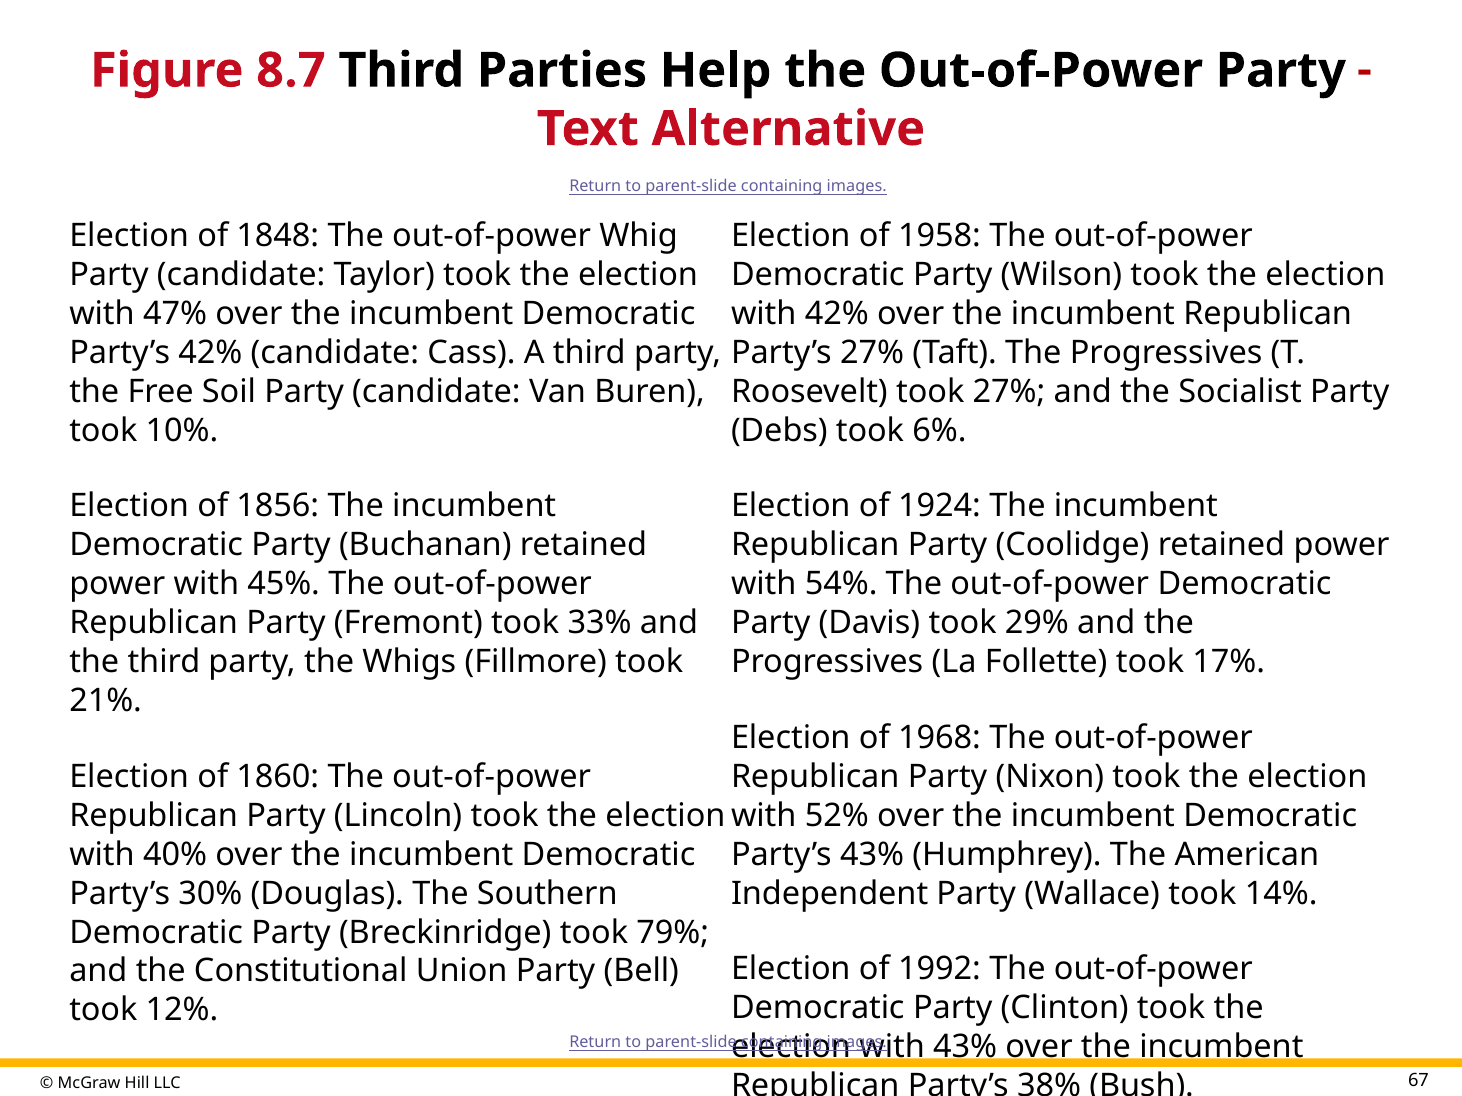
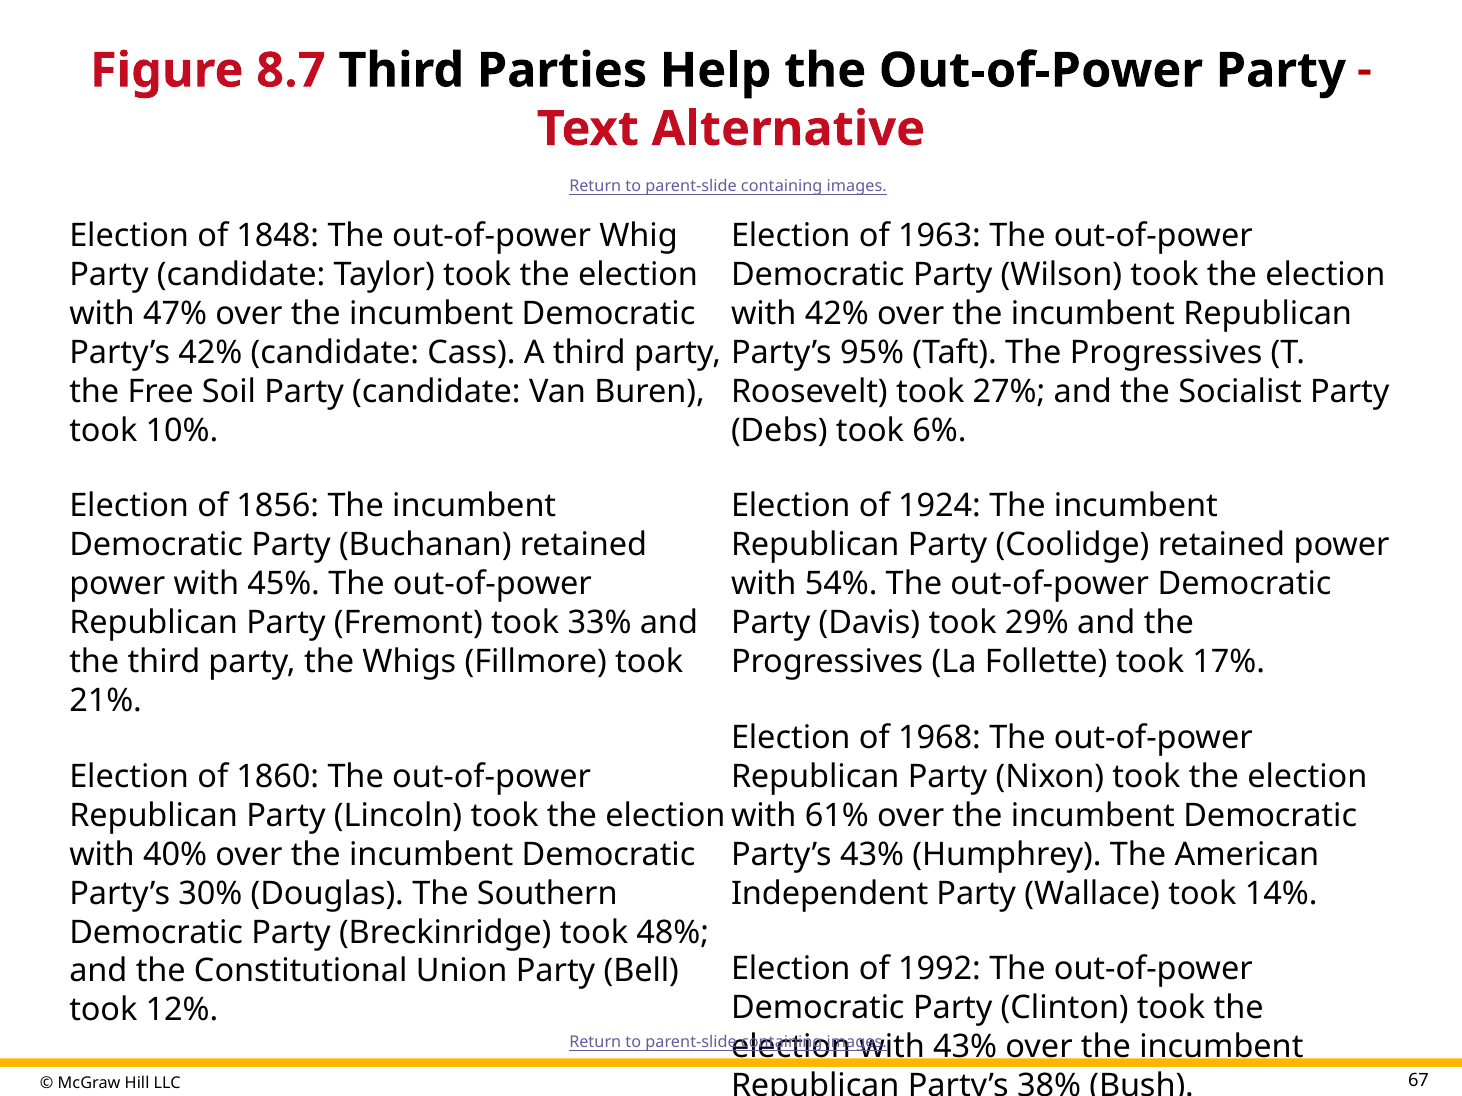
1958: 1958 -> 1963
Party’s 27%: 27% -> 95%
52%: 52% -> 61%
79%: 79% -> 48%
